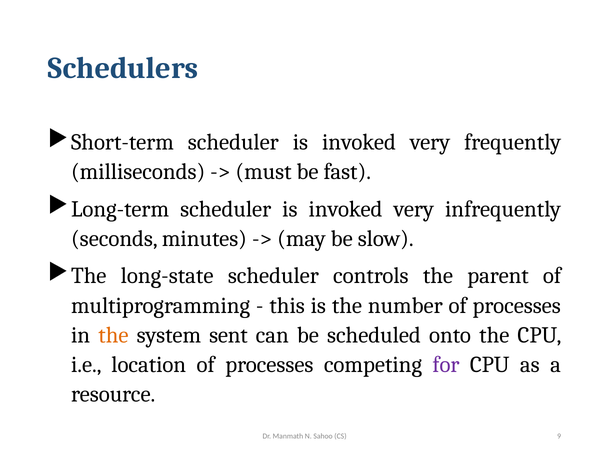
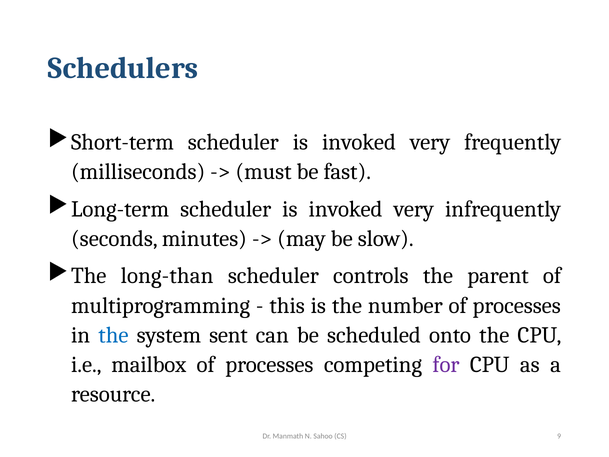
long-state: long-state -> long-than
the at (113, 335) colour: orange -> blue
location: location -> mailbox
